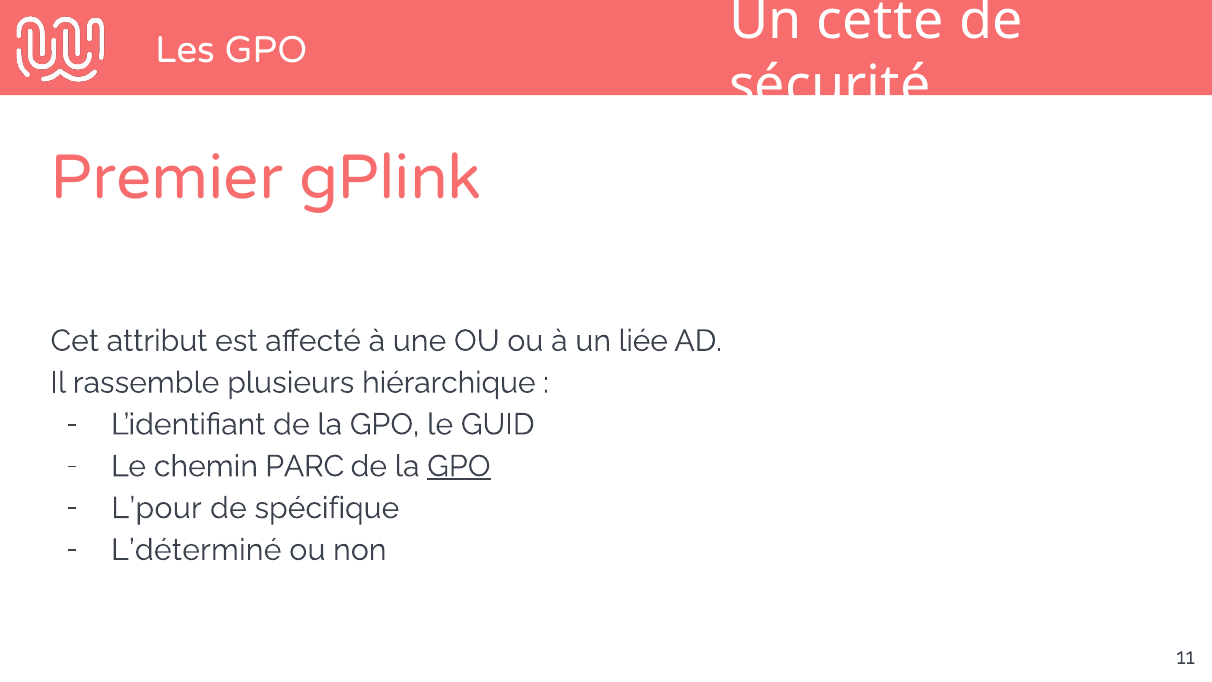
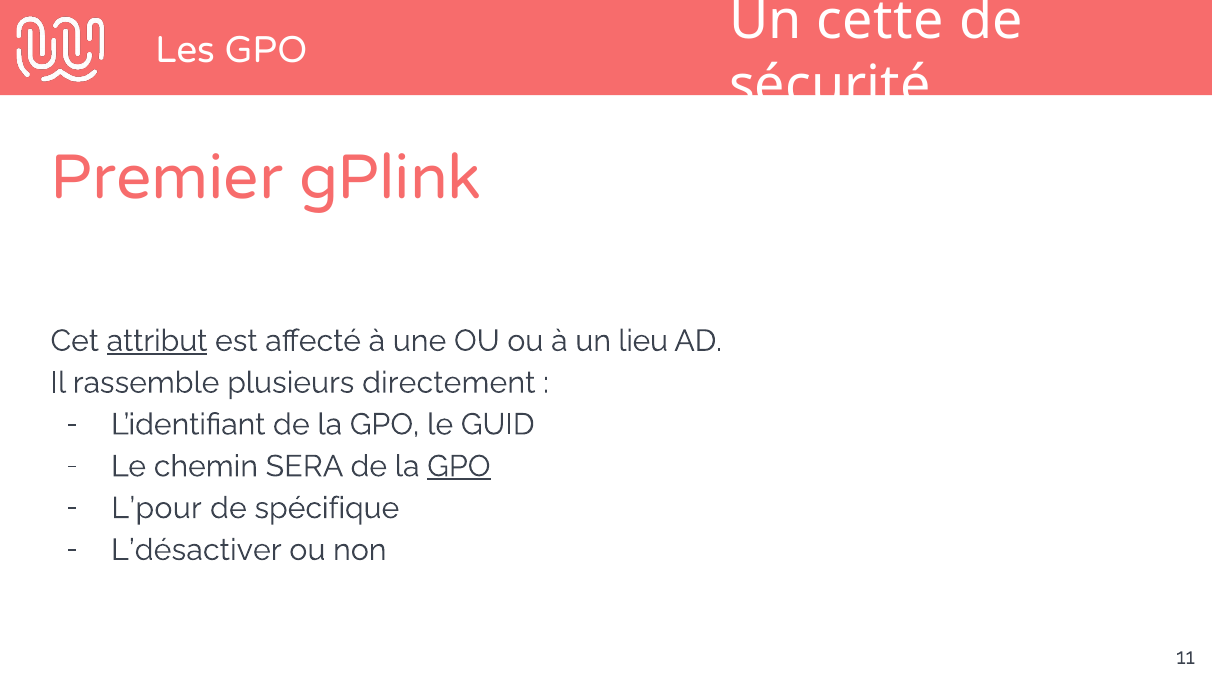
attribut underline: none -> present
liée: liée -> lieu
hiérarchique: hiérarchique -> directement
PARC: PARC -> SERA
L’déterminé: L’déterminé -> L’désactiver
